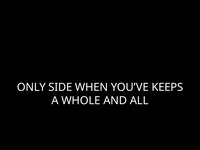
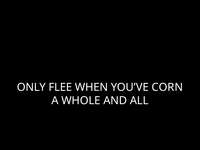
SIDE: SIDE -> FLEE
KEEPS: KEEPS -> CORN
